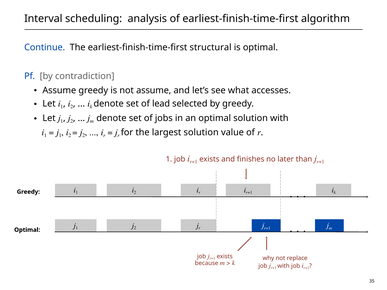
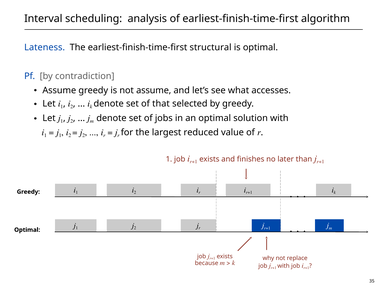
Continue: Continue -> Lateness
lead: lead -> that
largest solution: solution -> reduced
